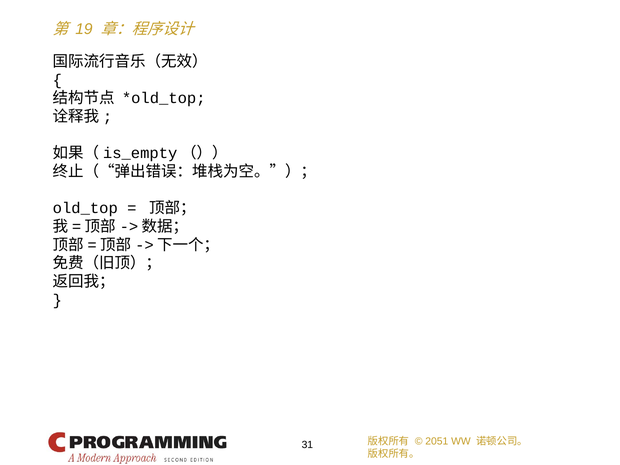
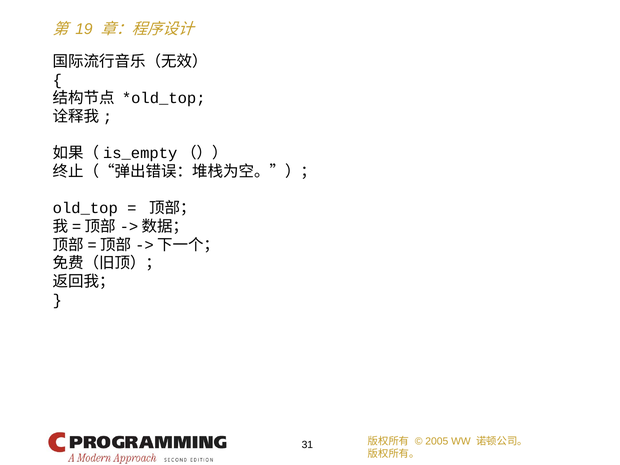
2051: 2051 -> 2005
